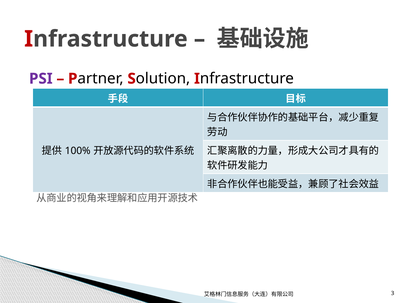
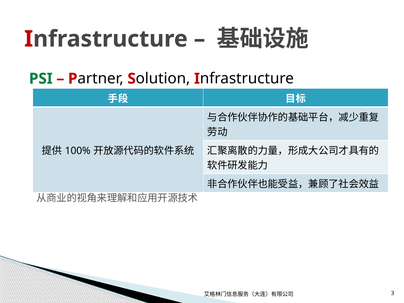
PSI colour: purple -> green
